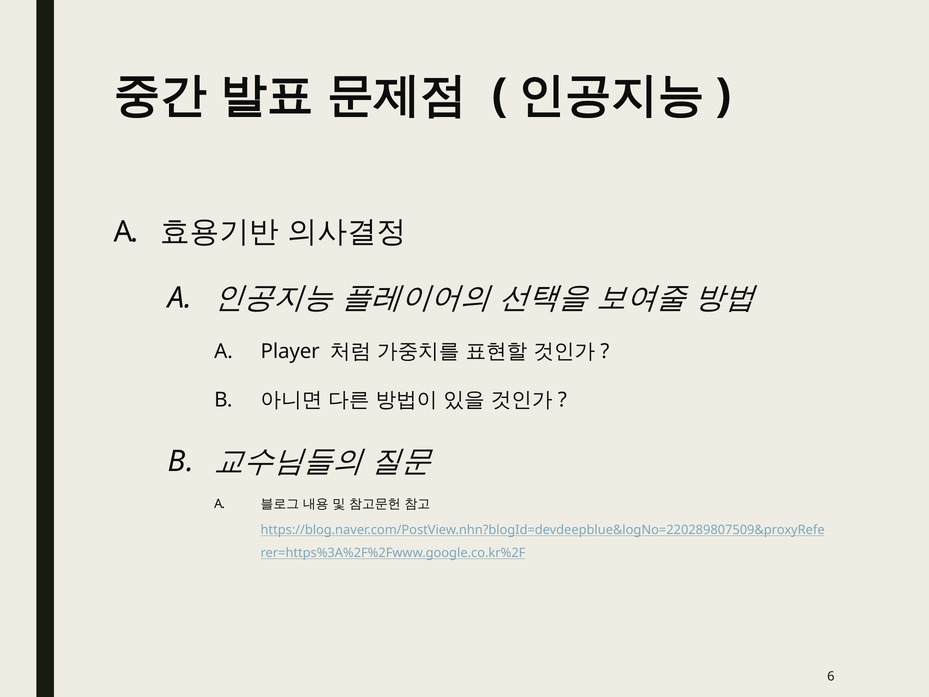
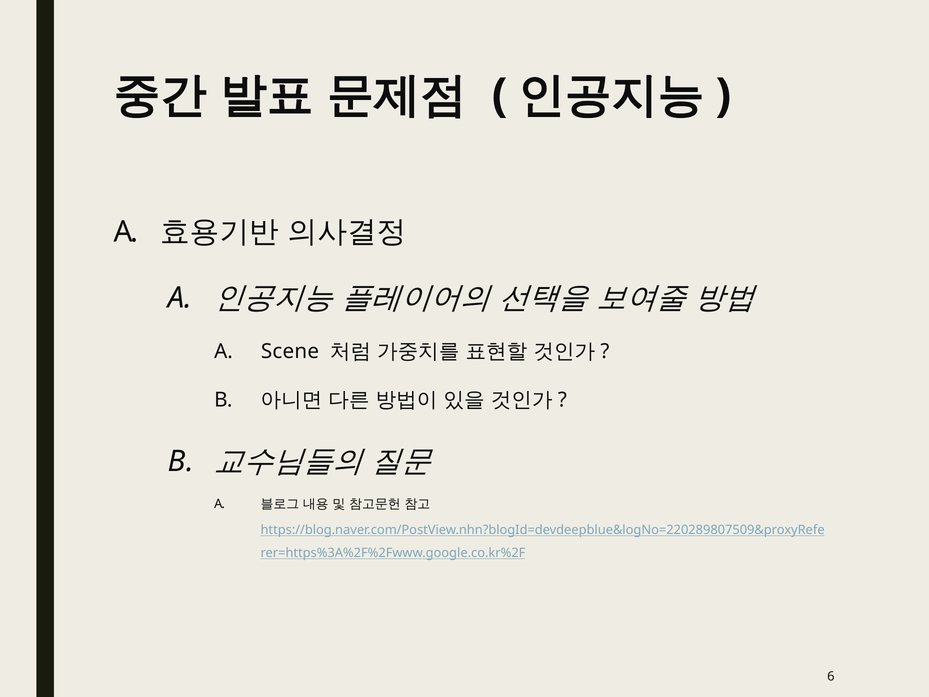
Player: Player -> Scene
